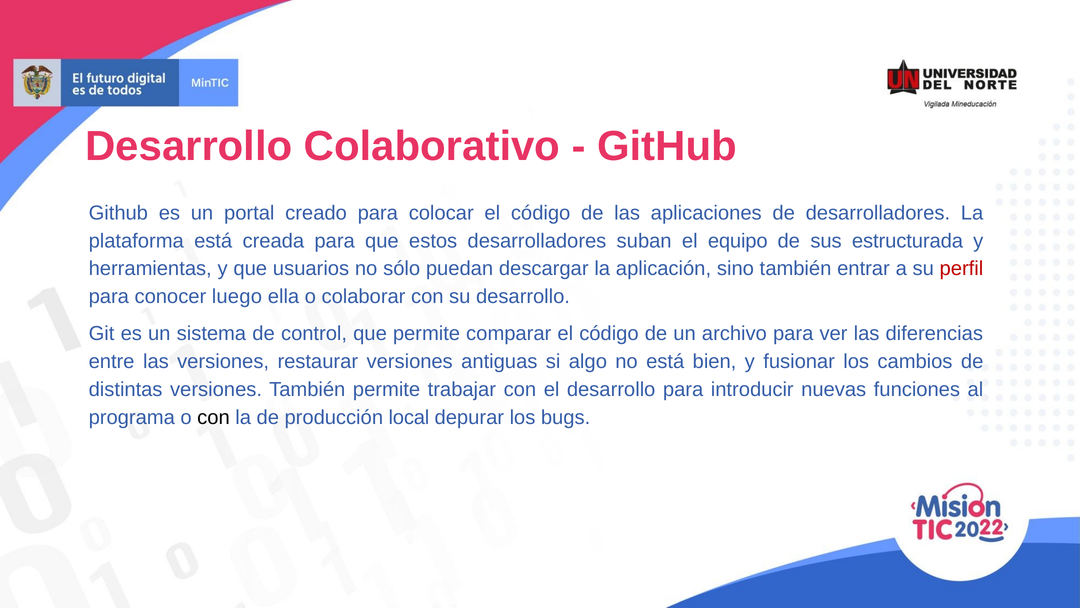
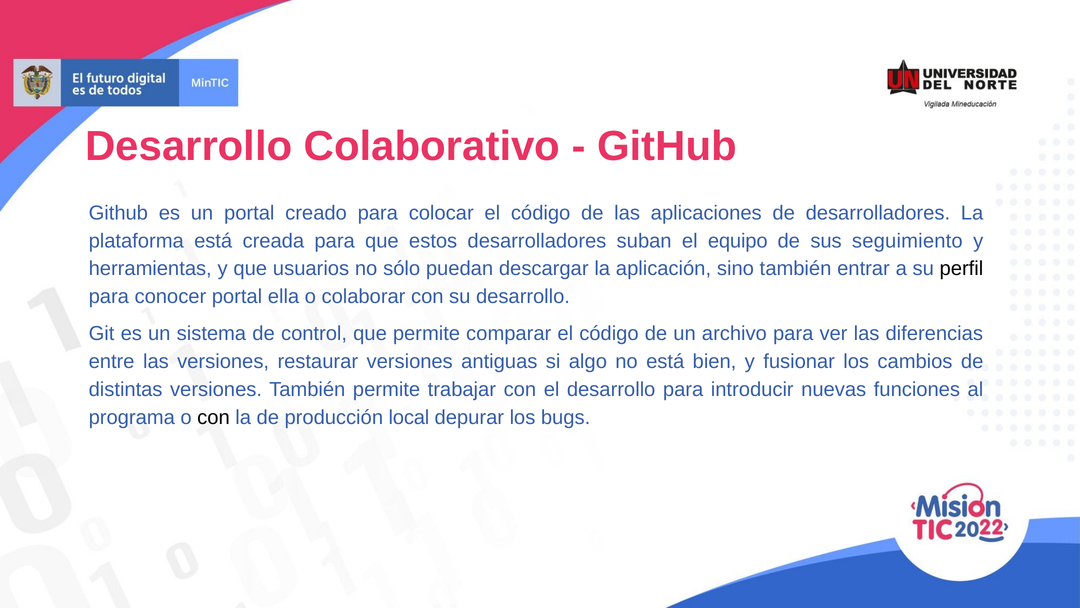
estructurada: estructurada -> seguimiento
perfil colour: red -> black
conocer luego: luego -> portal
